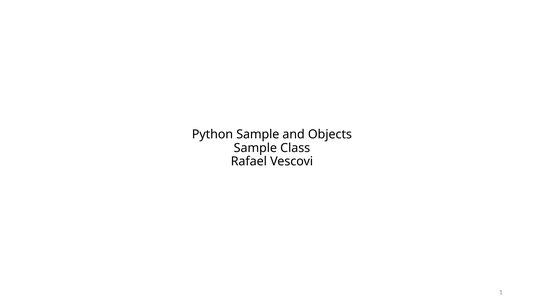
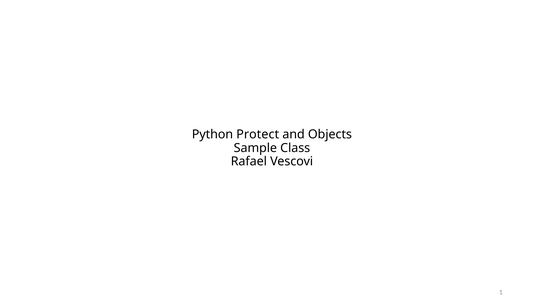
Python Sample: Sample -> Protect
